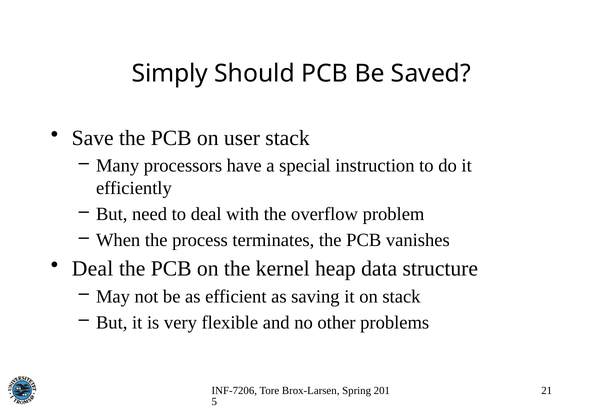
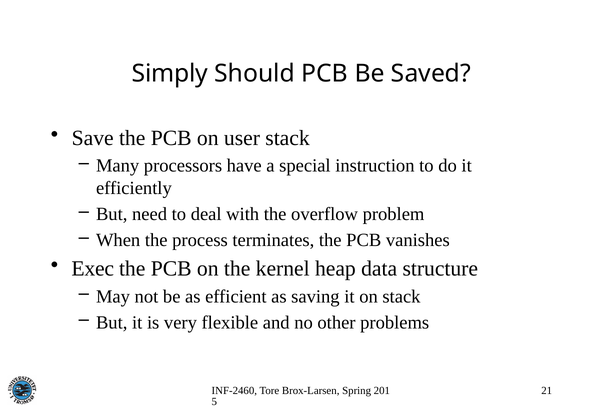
Deal at (93, 268): Deal -> Exec
INF-7206: INF-7206 -> INF-2460
